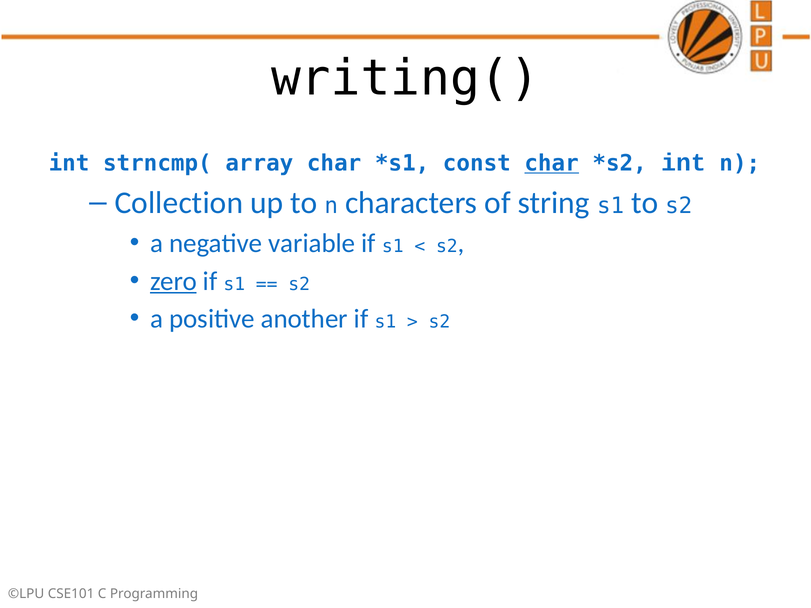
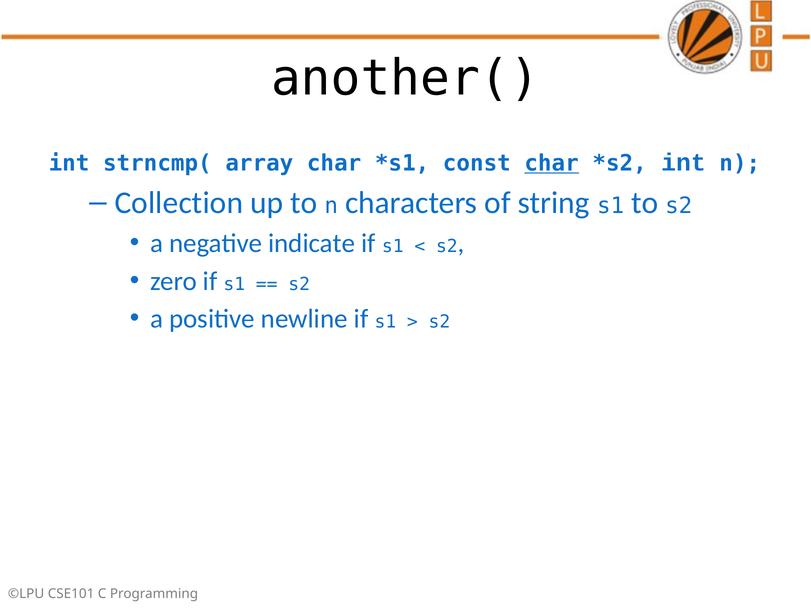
writing(: writing( -> another(
variable: variable -> indicate
zero underline: present -> none
another: another -> newline
